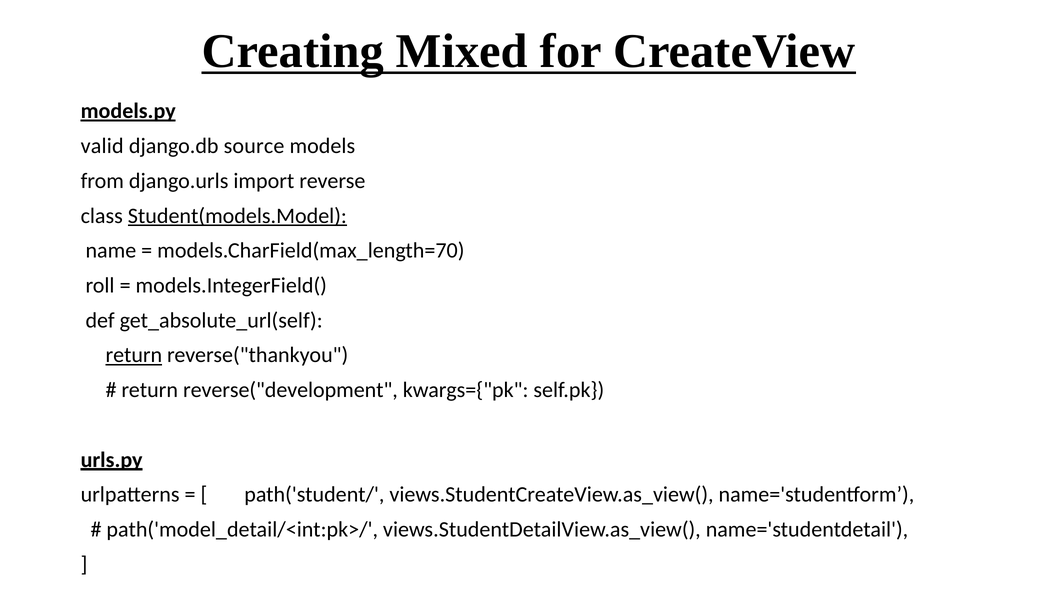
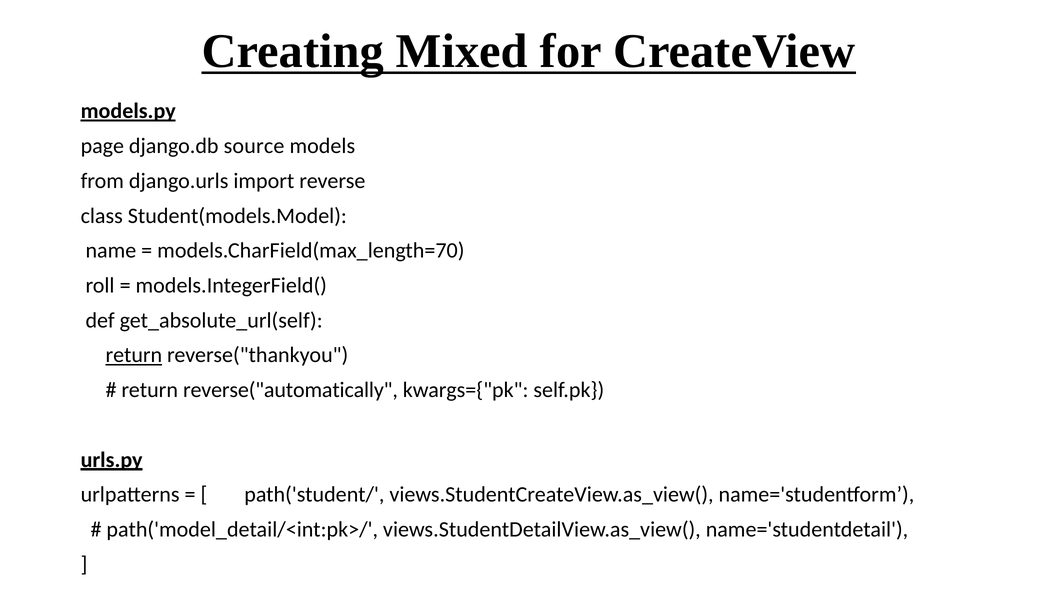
valid: valid -> page
Student(models.Model underline: present -> none
reverse("development: reverse("development -> reverse("automatically
